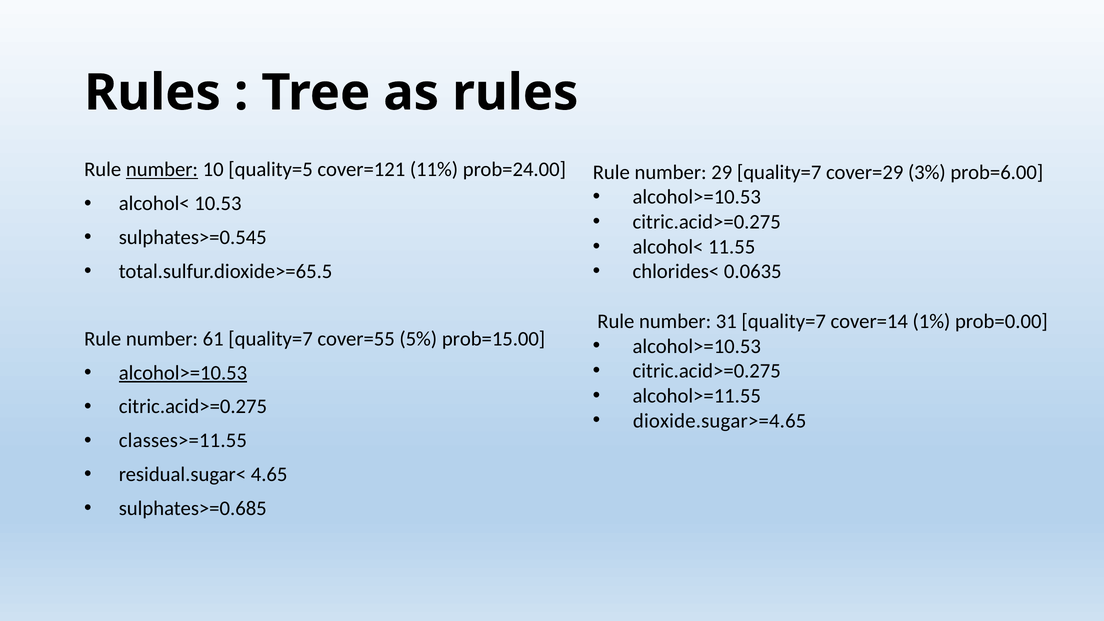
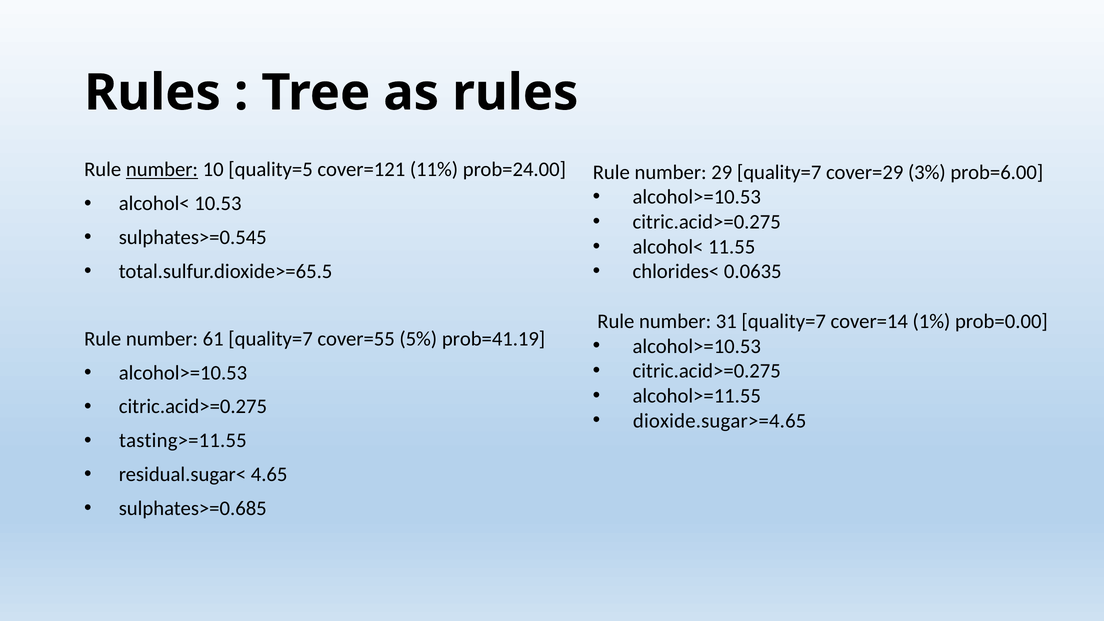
prob=15.00: prob=15.00 -> prob=41.19
alcohol>=10.53 at (183, 373) underline: present -> none
classes>=11.55: classes>=11.55 -> tasting>=11.55
